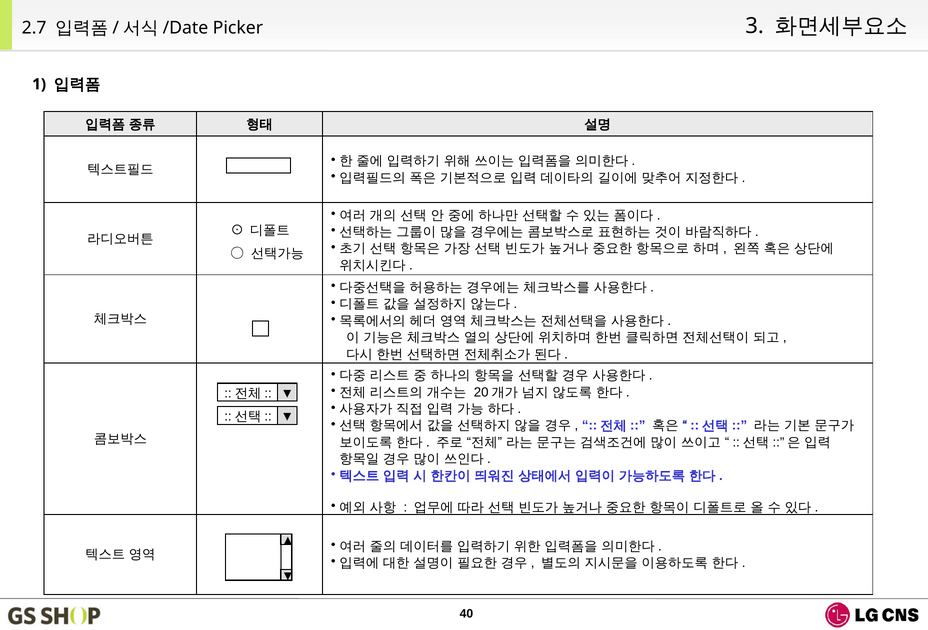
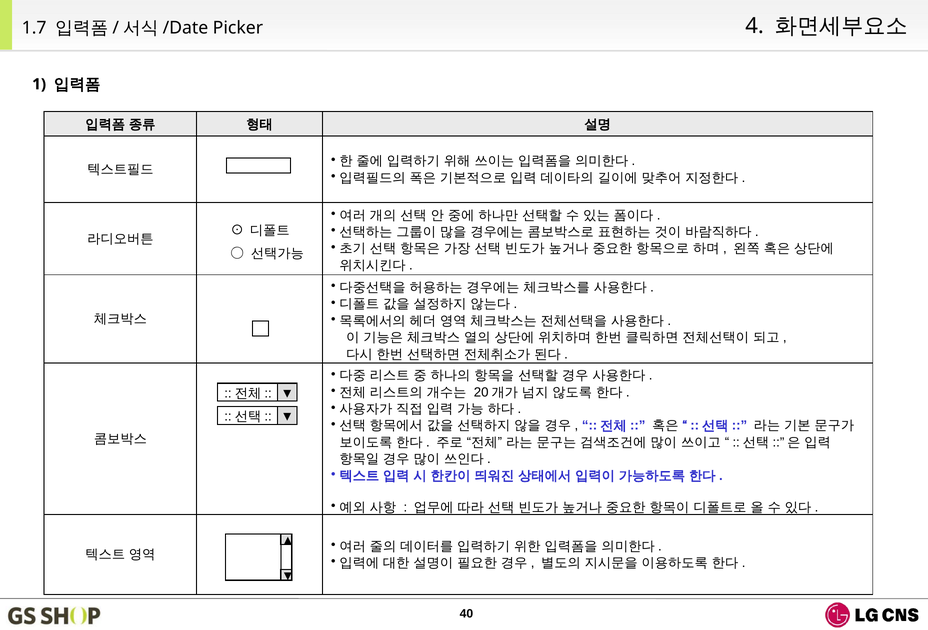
2.7: 2.7 -> 1.7
3: 3 -> 4
